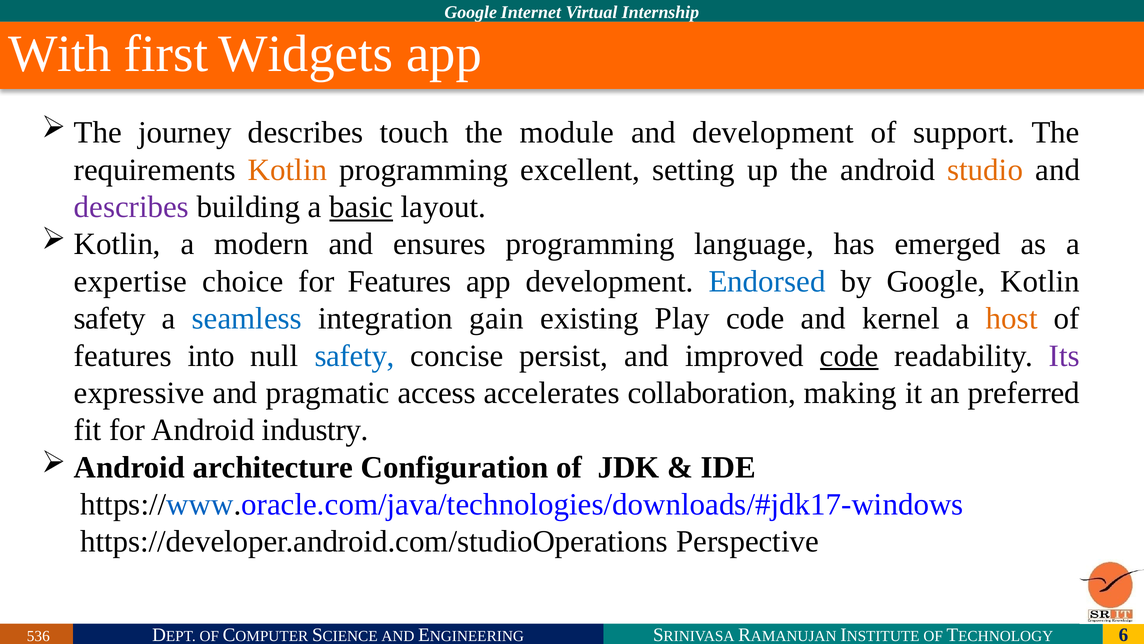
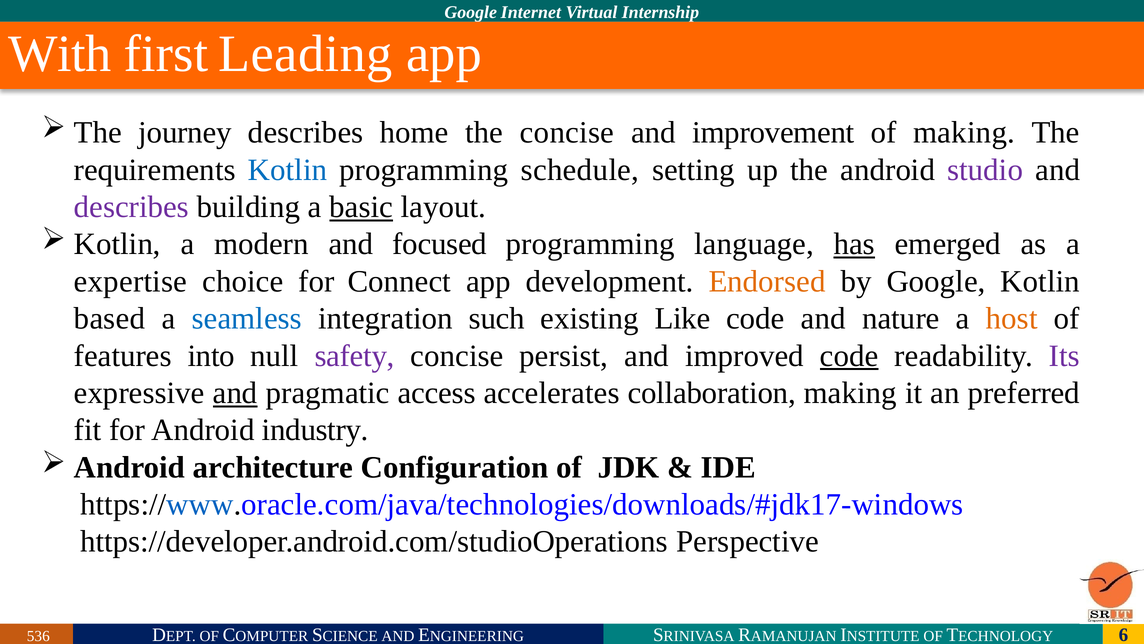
Widgets: Widgets -> Leading
touch: touch -> home
the module: module -> concise
and development: development -> improvement
of support: support -> making
Kotlin at (288, 170) colour: orange -> blue
excellent: excellent -> schedule
studio colour: orange -> purple
ensures: ensures -> focused
has underline: none -> present
for Features: Features -> Connect
Endorsed colour: blue -> orange
safety at (110, 318): safety -> based
gain: gain -> such
Play: Play -> Like
kernel: kernel -> nature
safety at (355, 356) colour: blue -> purple
and at (235, 393) underline: none -> present
